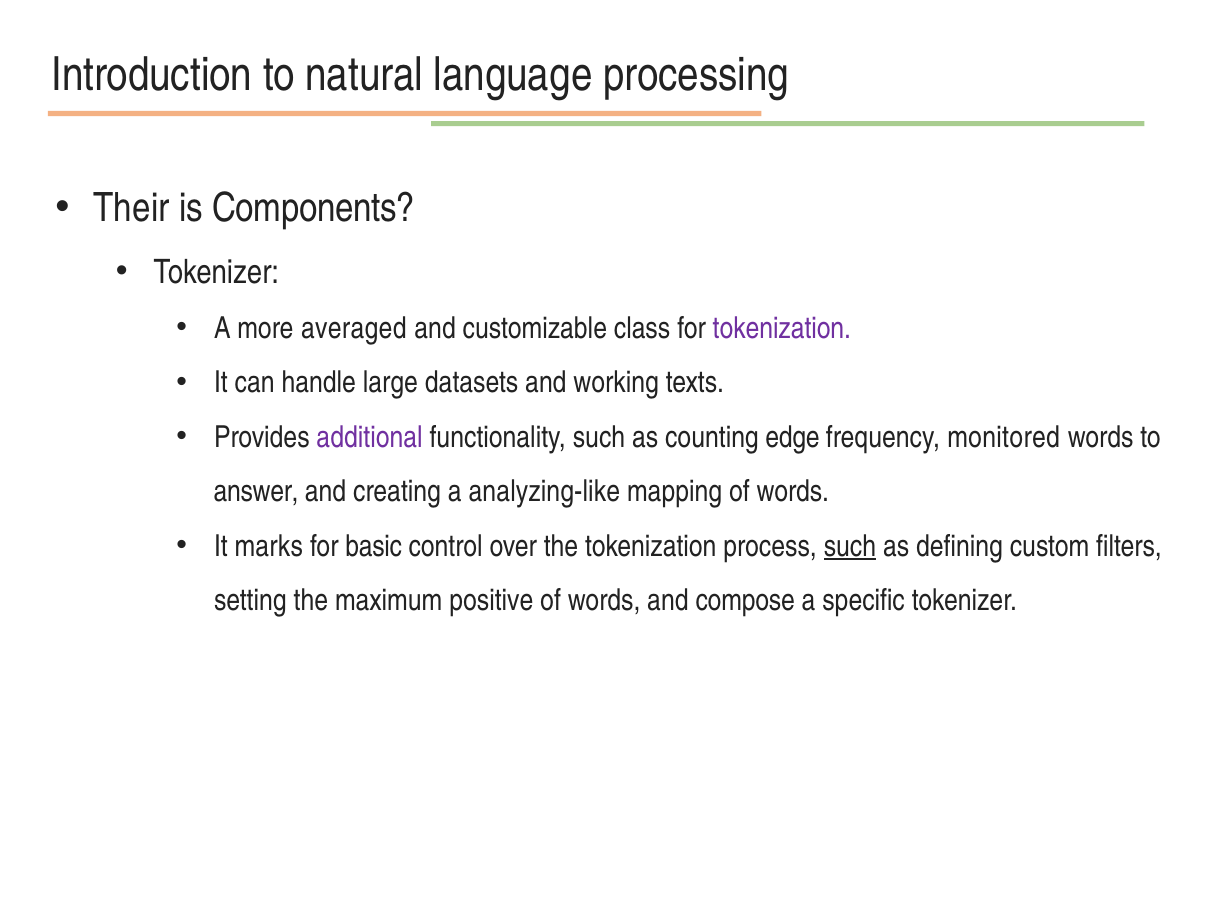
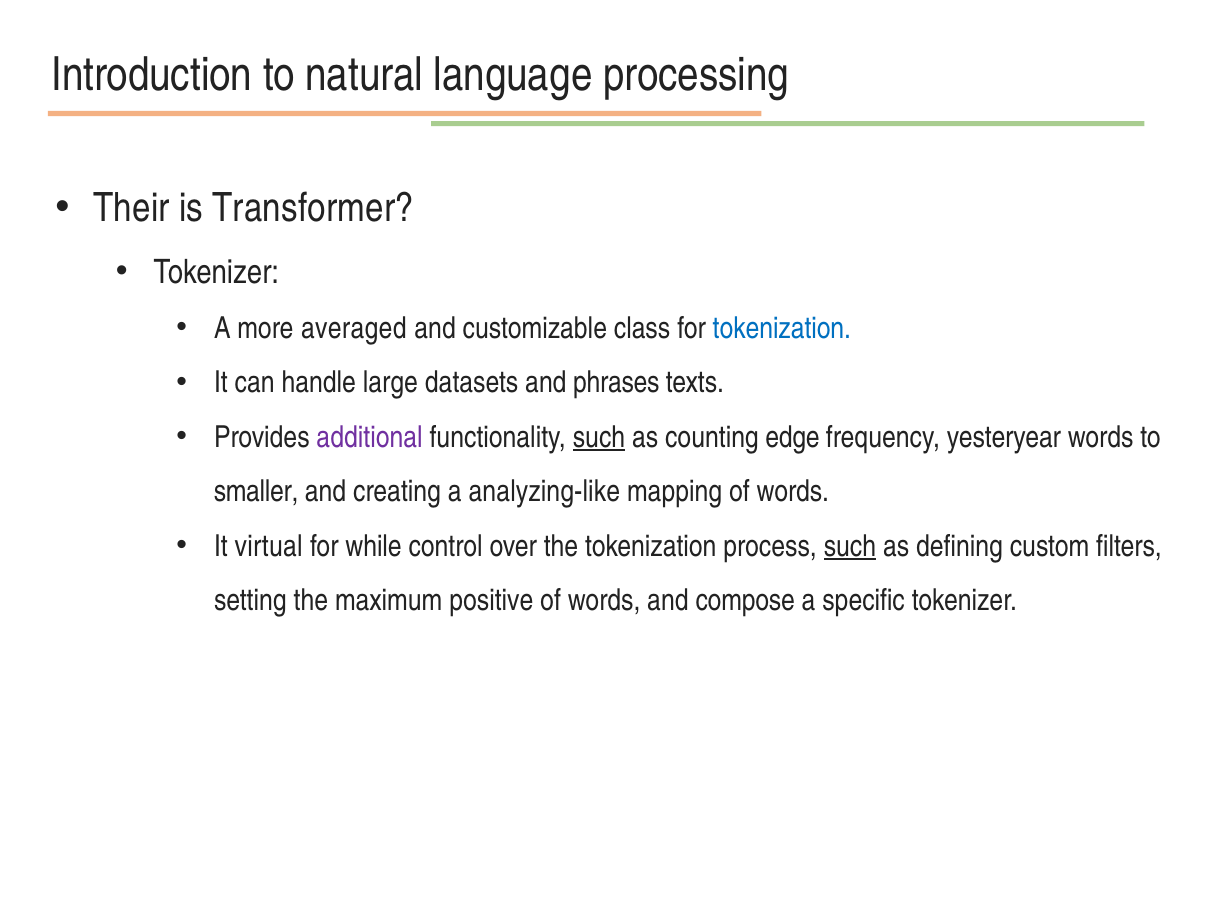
Components: Components -> Transformer
tokenization at (782, 328) colour: purple -> blue
working: working -> phrases
such at (599, 437) underline: none -> present
monitored: monitored -> yesteryear
answer: answer -> smaller
marks: marks -> virtual
basic: basic -> while
